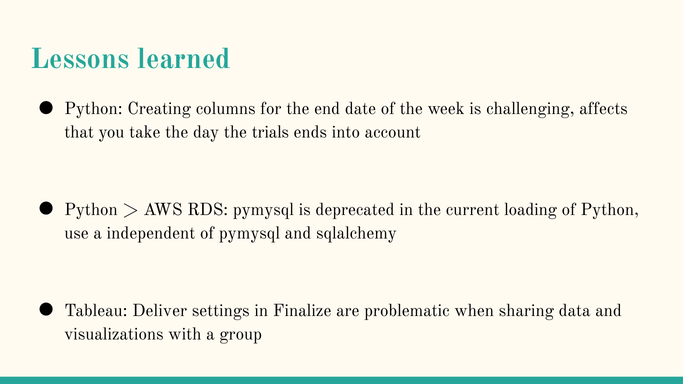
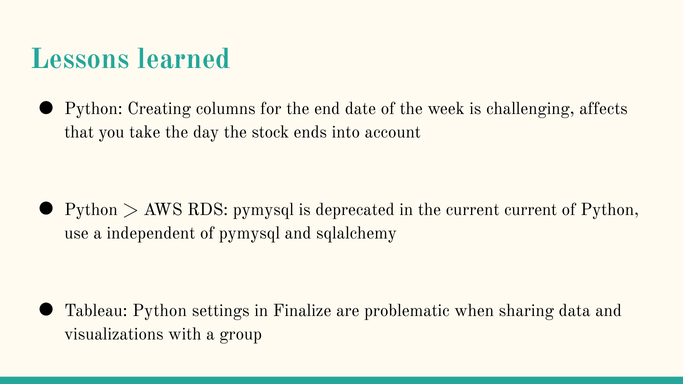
trials: trials -> stock
current loading: loading -> current
Tableau Deliver: Deliver -> Python
